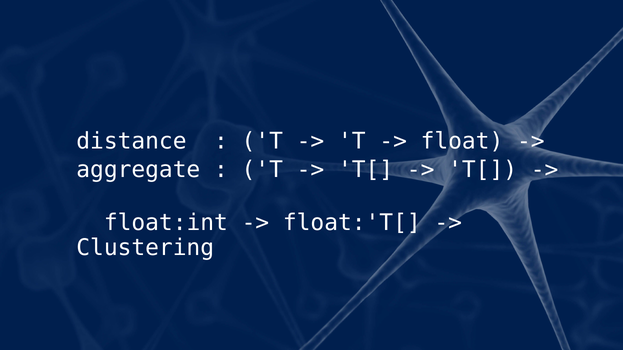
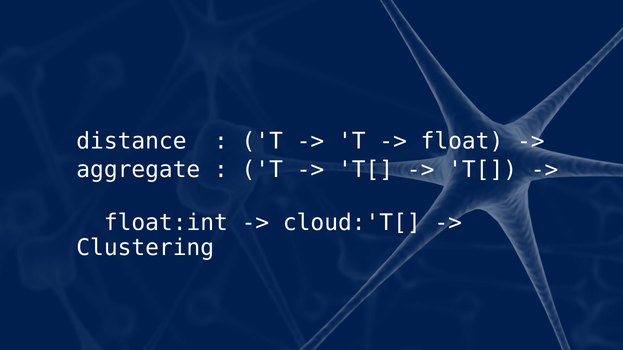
float:'T[: float:'T[ -> cloud:'T[
